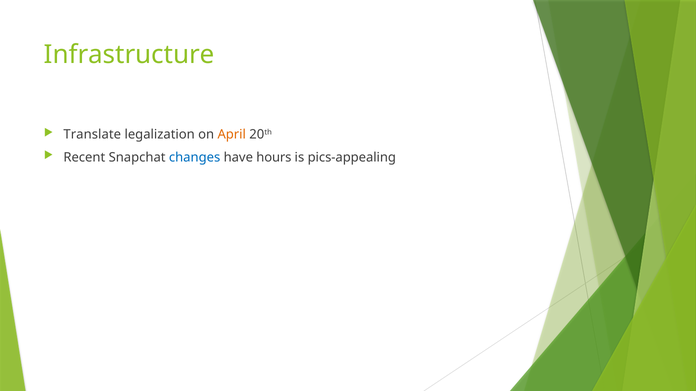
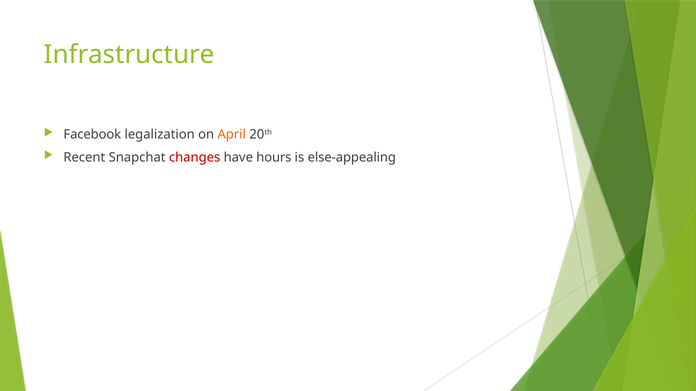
Translate: Translate -> Facebook
changes colour: blue -> red
pics-appealing: pics-appealing -> else-appealing
